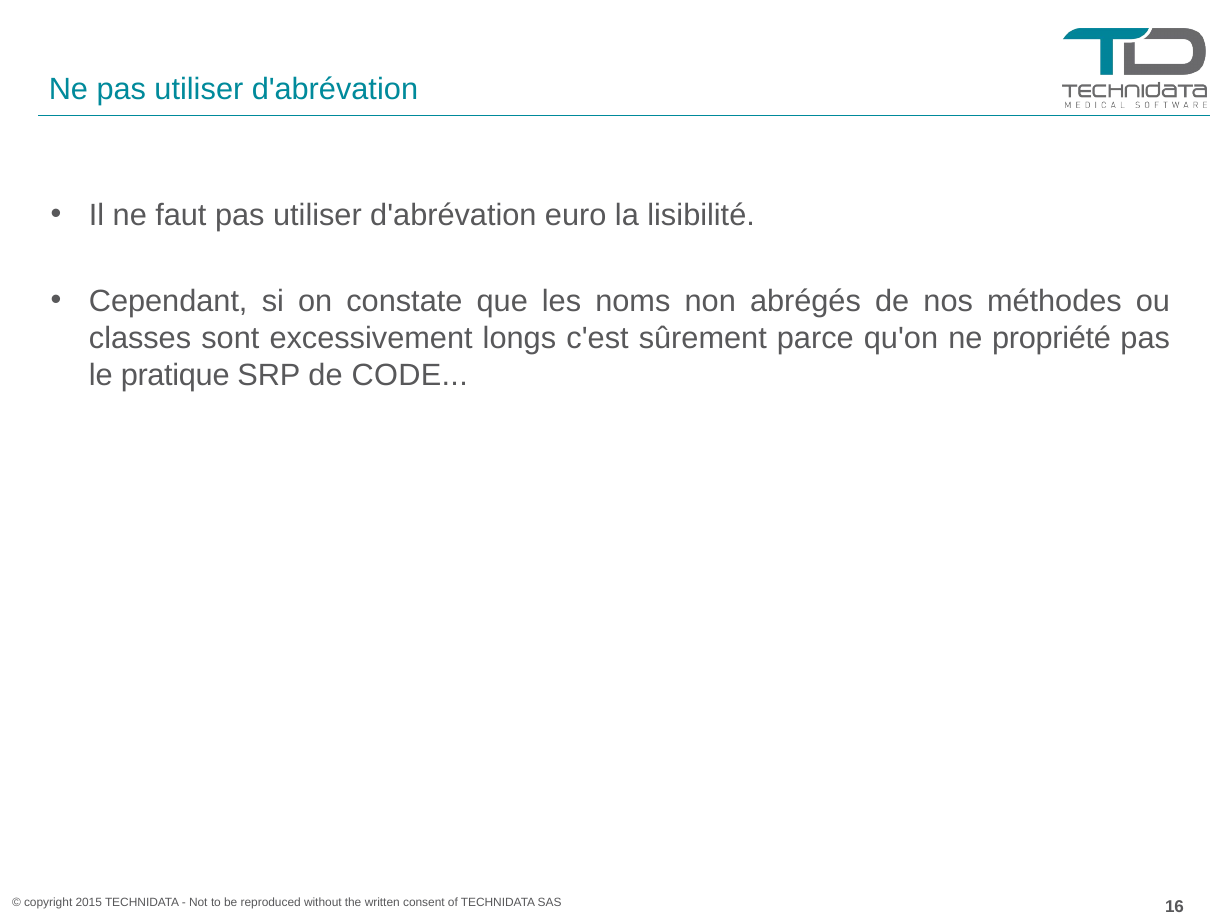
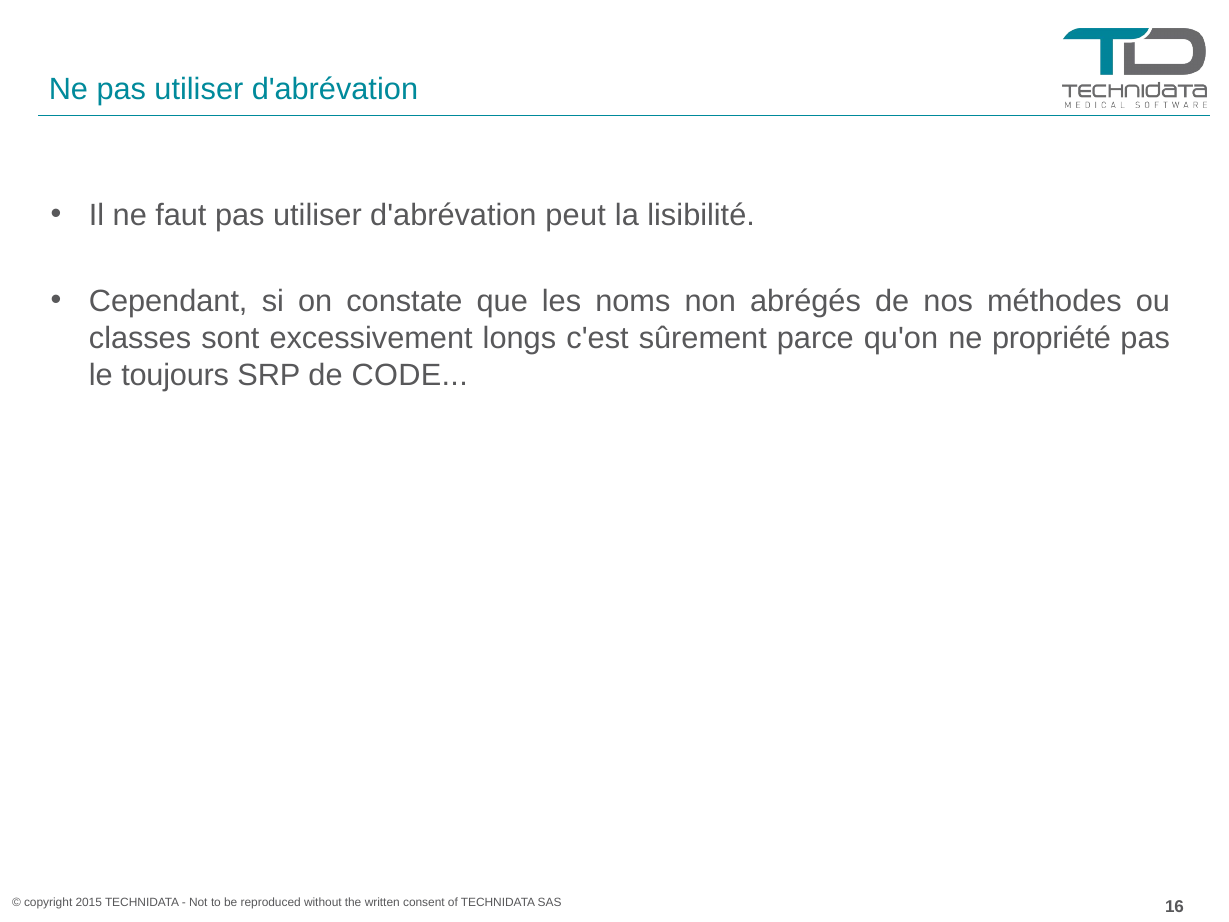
euro: euro -> peut
pratique: pratique -> toujours
